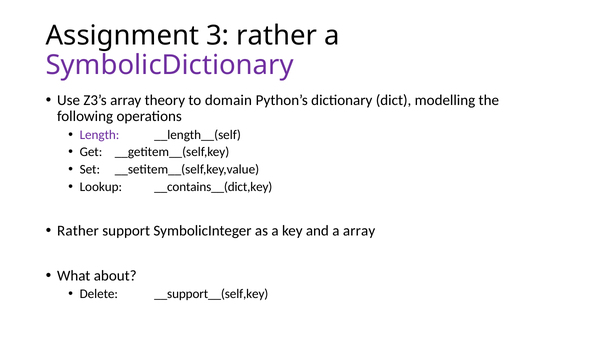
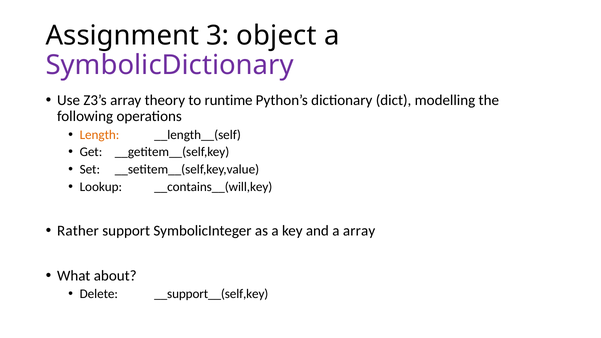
3 rather: rather -> object
domain: domain -> runtime
Length colour: purple -> orange
__contains__(dict,key: __contains__(dict,key -> __contains__(will,key
